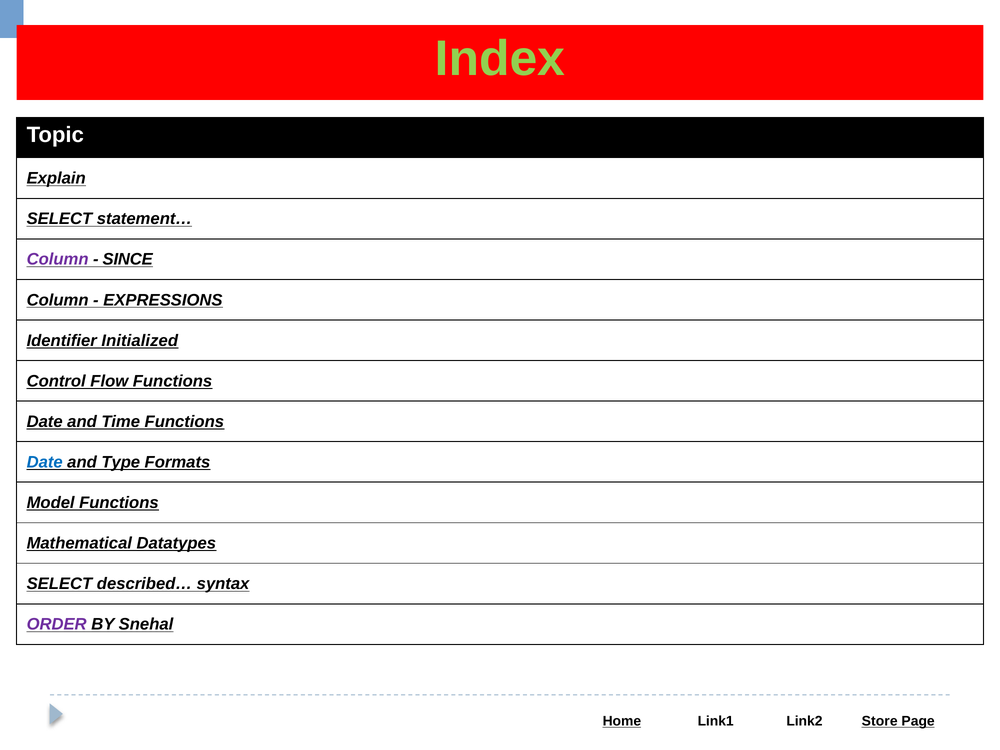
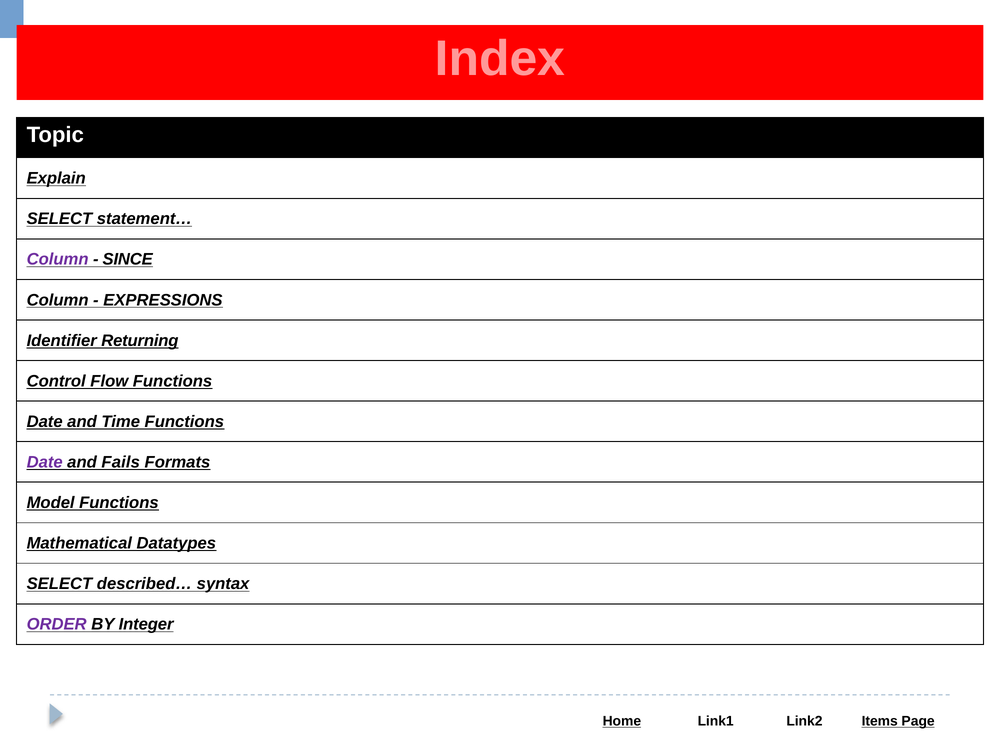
Index colour: light green -> pink
Initialized: Initialized -> Returning
Date at (45, 462) colour: blue -> purple
Type: Type -> Fails
Snehal: Snehal -> Integer
Store: Store -> Items
